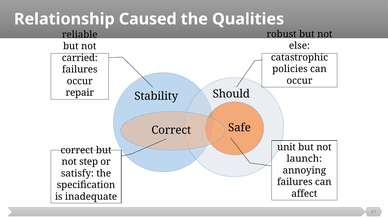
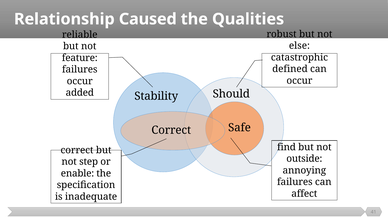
carried: carried -> feature
policies: policies -> defined
repair: repair -> added
unit: unit -> find
launch: launch -> outside
satisfy: satisfy -> enable
